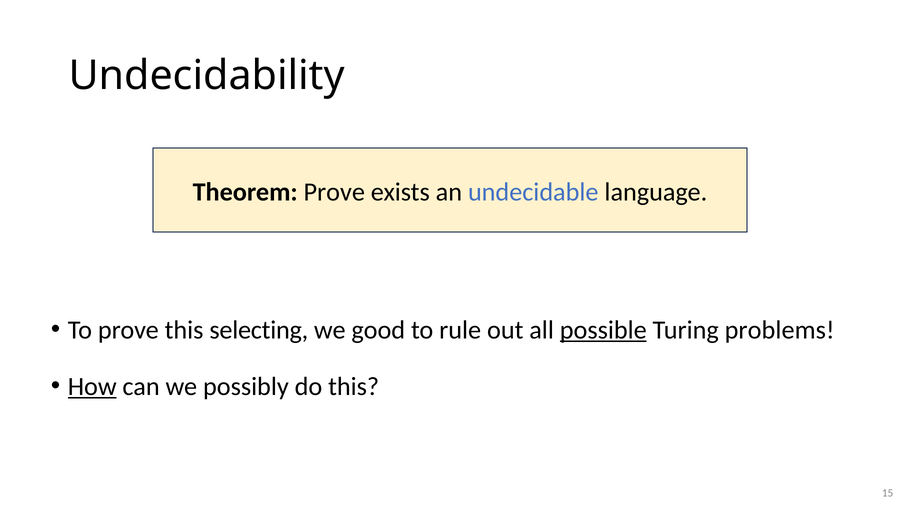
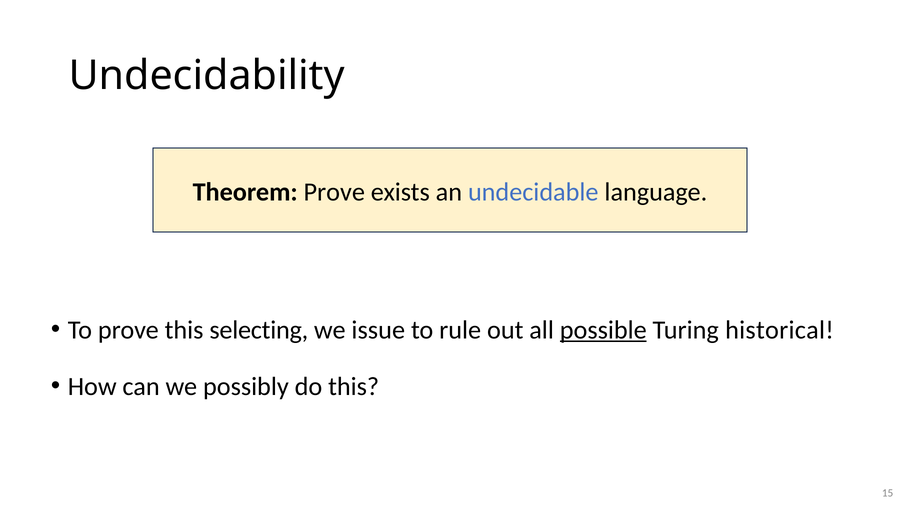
good: good -> issue
problems: problems -> historical
How underline: present -> none
